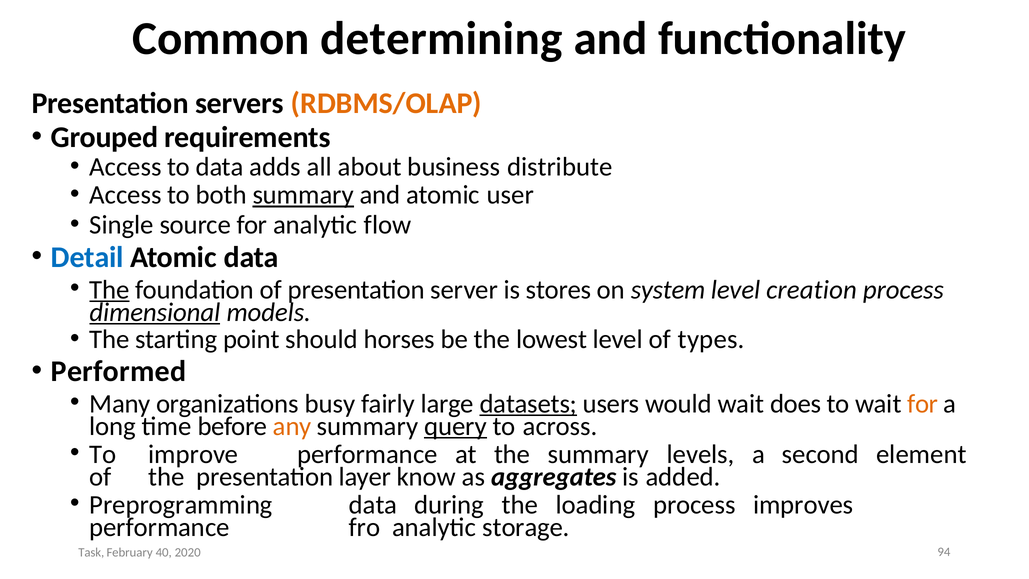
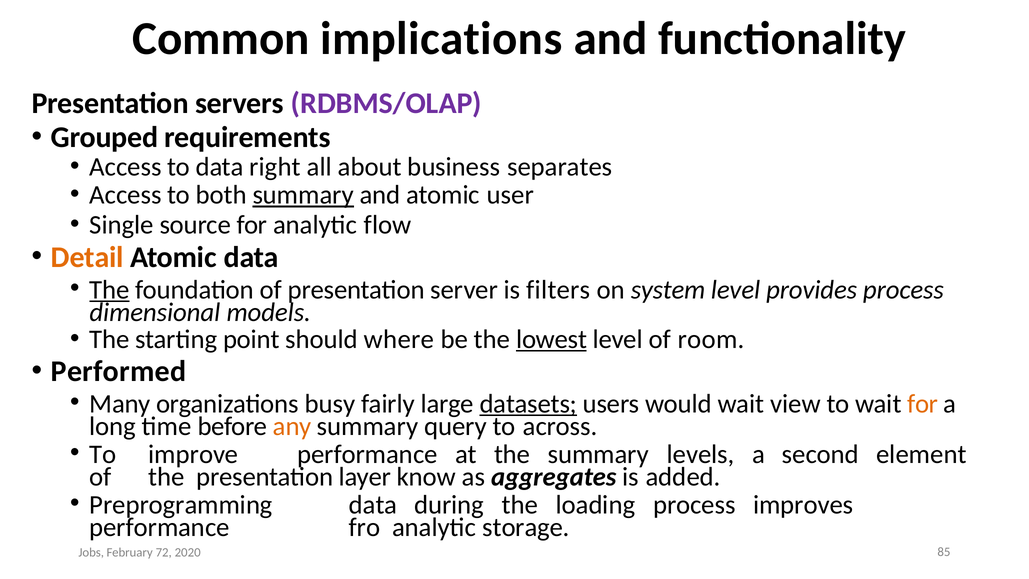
determining: determining -> implications
RDBMS/OLAP colour: orange -> purple
adds: adds -> right
distribute: distribute -> separates
Detail colour: blue -> orange
stores: stores -> filters
creation: creation -> provides
dimensional underline: present -> none
horses: horses -> where
lowest underline: none -> present
types: types -> room
does: does -> view
query underline: present -> none
Task: Task -> Jobs
40: 40 -> 72
94: 94 -> 85
